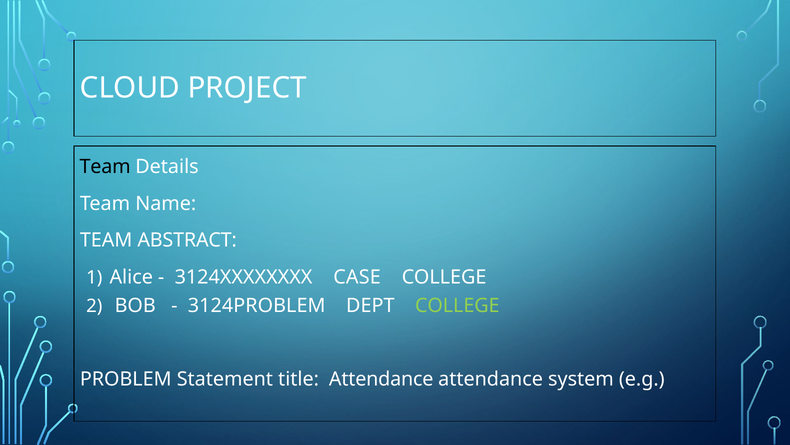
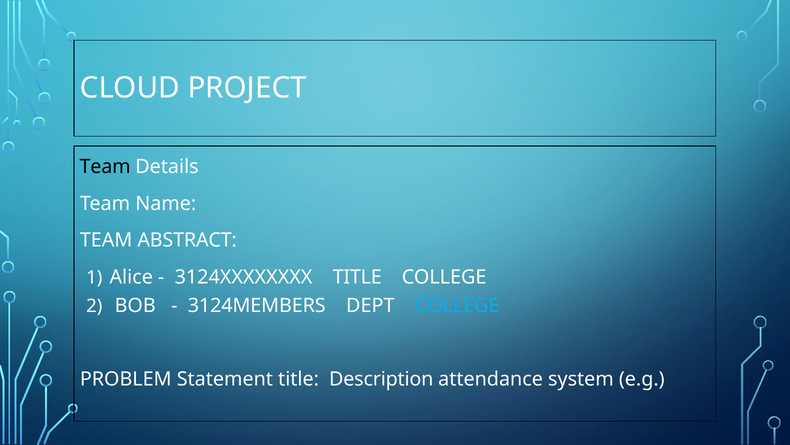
3124XXXXXXXX CASE: CASE -> TITLE
3124PROBLEM: 3124PROBLEM -> 3124MEMBERS
COLLEGE at (457, 305) colour: light green -> light blue
title Attendance: Attendance -> Description
